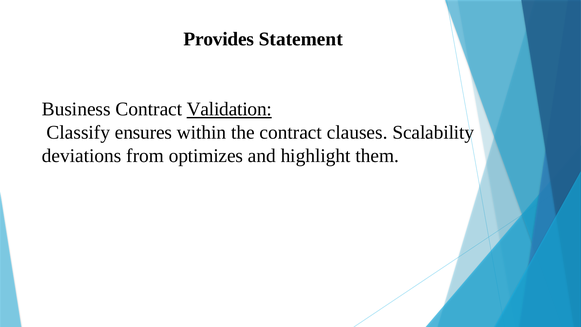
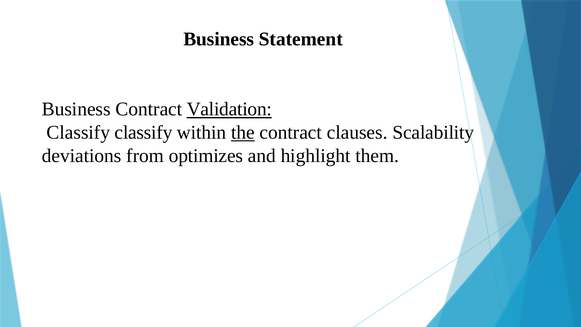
Provides at (219, 39): Provides -> Business
Classify ensures: ensures -> classify
the underline: none -> present
